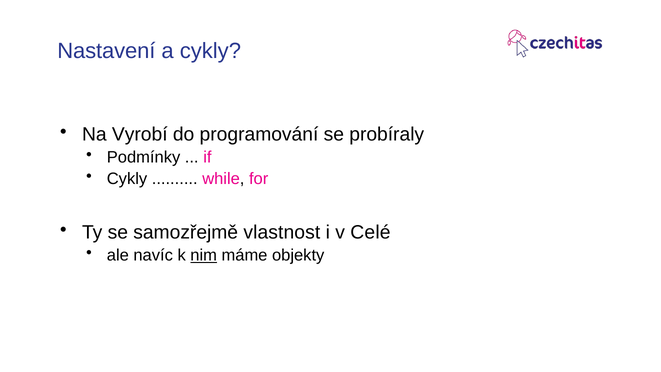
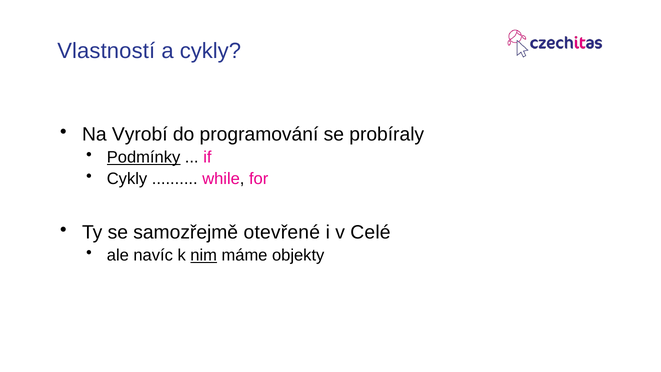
Nastavení: Nastavení -> Vlastností
Podmínky underline: none -> present
vlastnost: vlastnost -> otevřené
